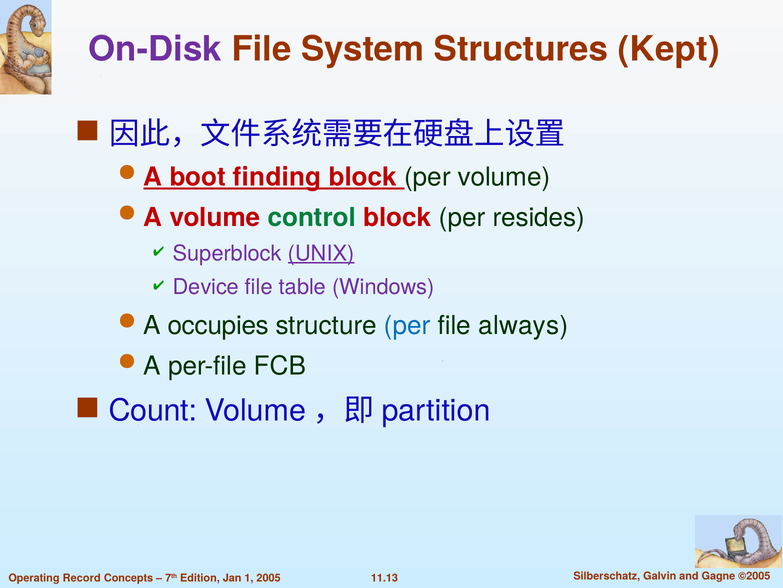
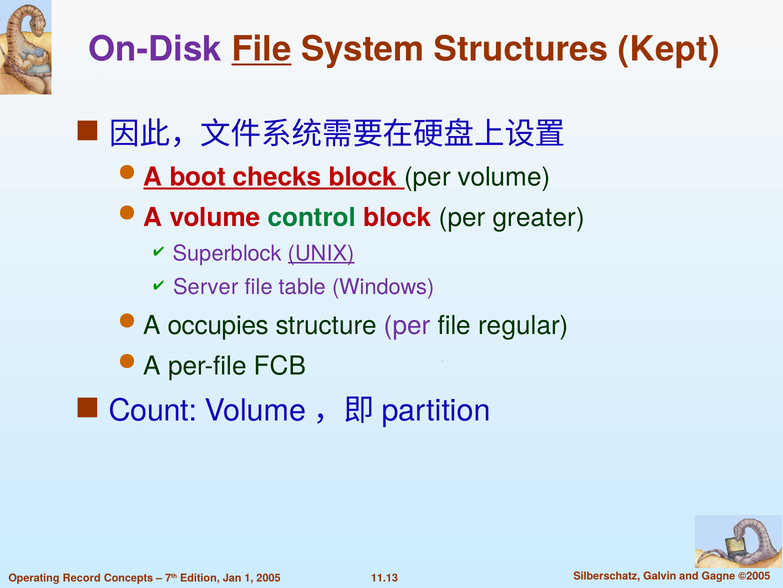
File at (261, 49) underline: none -> present
finding: finding -> checks
resides: resides -> greater
Device: Device -> Server
per at (407, 325) colour: blue -> purple
always: always -> regular
